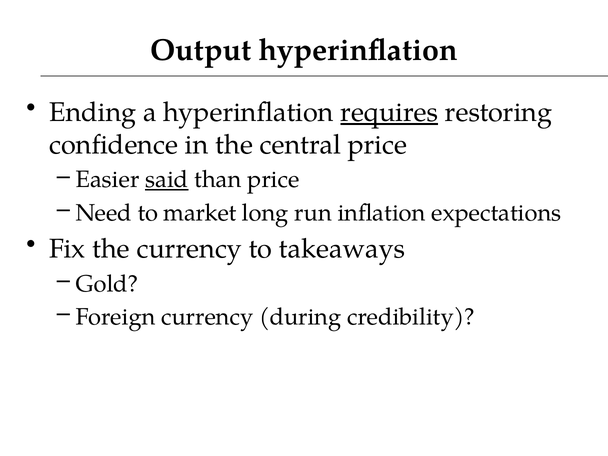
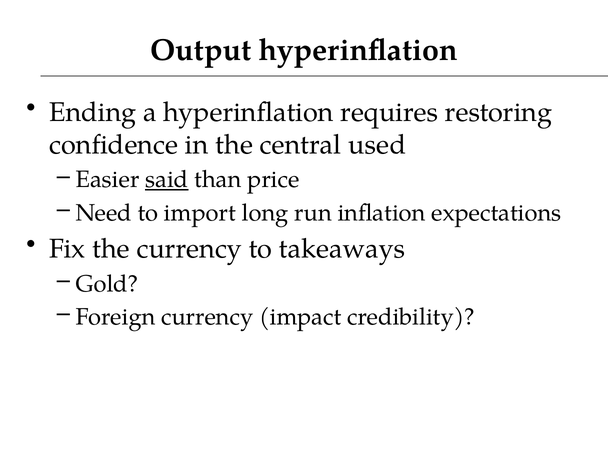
requires underline: present -> none
central price: price -> used
market: market -> import
during: during -> impact
